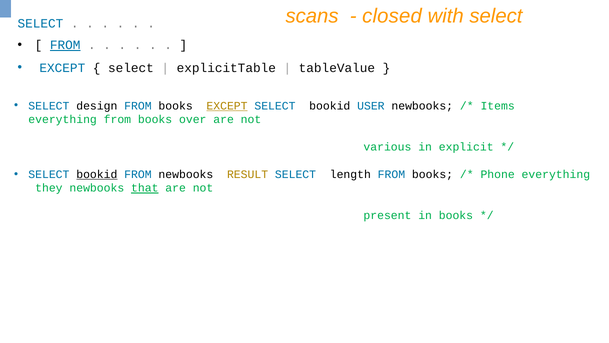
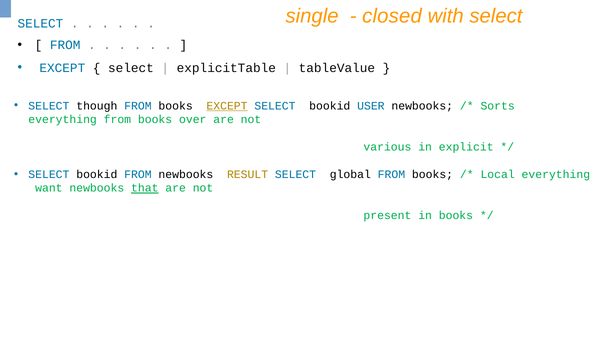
scans: scans -> single
FROM at (65, 45) underline: present -> none
design: design -> though
Items: Items -> Sorts
bookid at (97, 174) underline: present -> none
length: length -> global
Phone: Phone -> Local
they: they -> want
